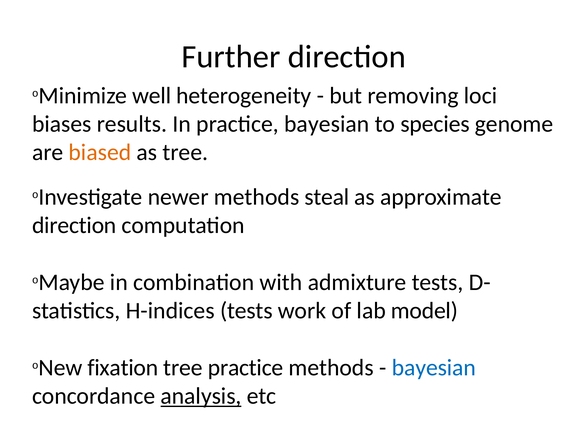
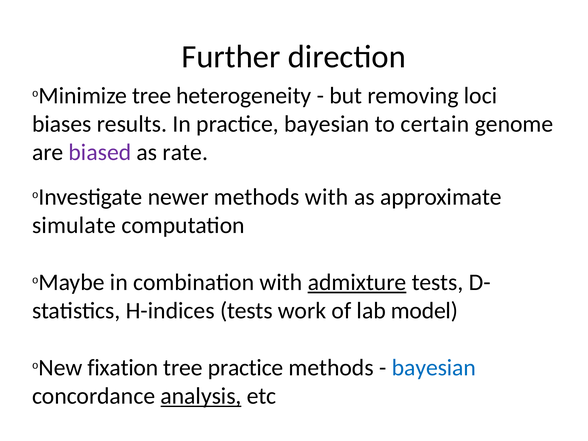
Minimize well: well -> tree
species: species -> certain
biased colour: orange -> purple
as tree: tree -> rate
methods steal: steal -> with
direction at (74, 225): direction -> simulate
admixture underline: none -> present
